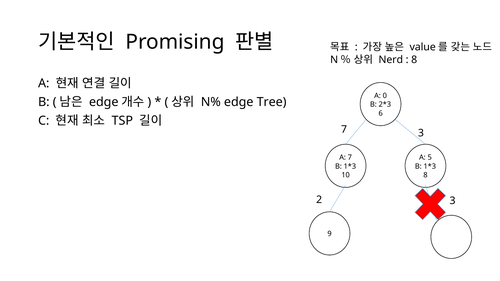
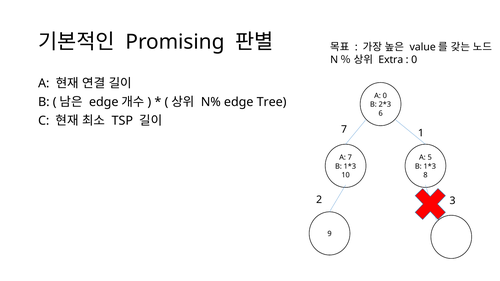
Nerd: Nerd -> Extra
8 at (414, 60): 8 -> 0
7 3: 3 -> 1
